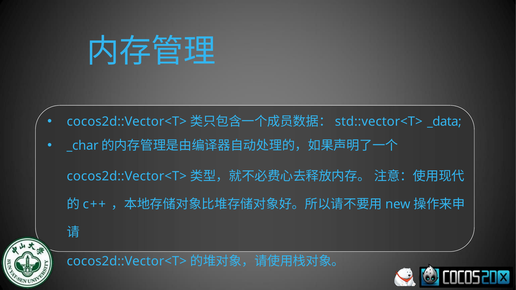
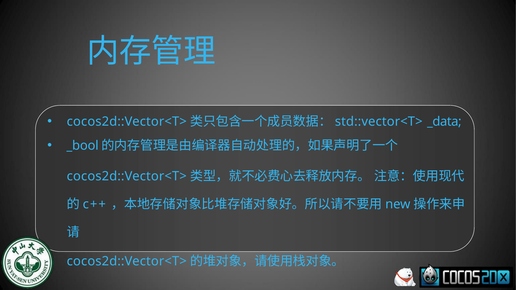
_char: _char -> _bool
